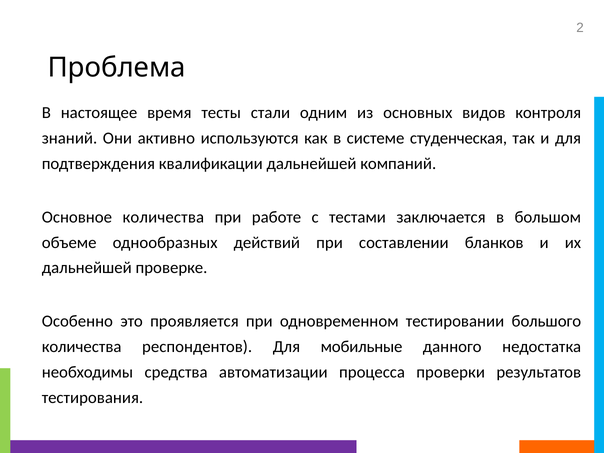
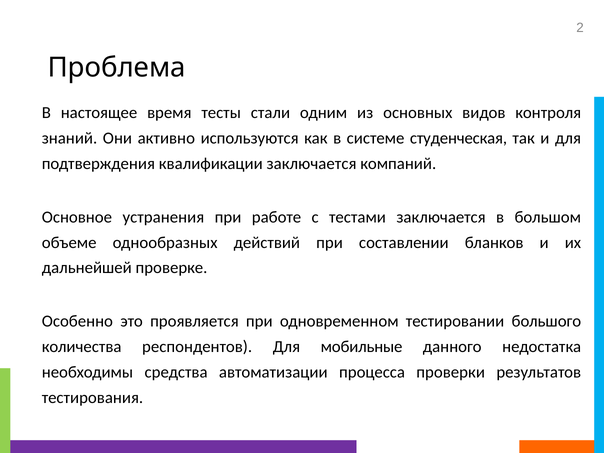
квалификации дальнейшей: дальнейшей -> заключается
Основное количества: количества -> устранения
